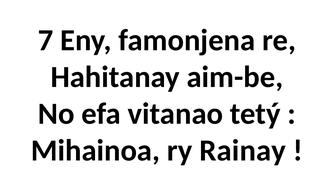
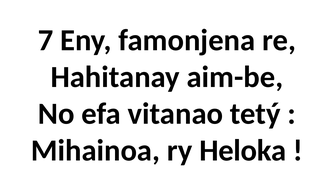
Rainay: Rainay -> Heloka
